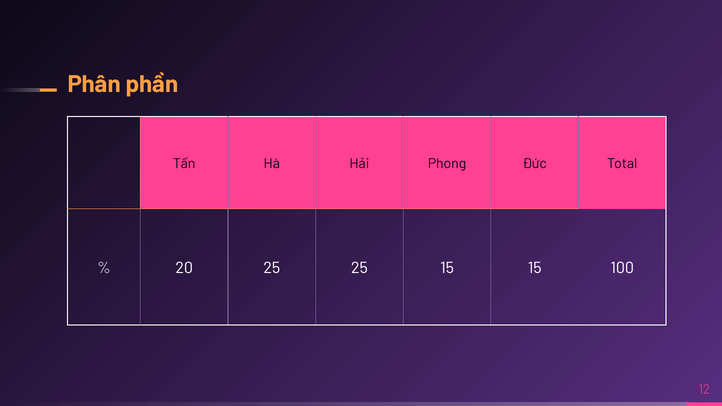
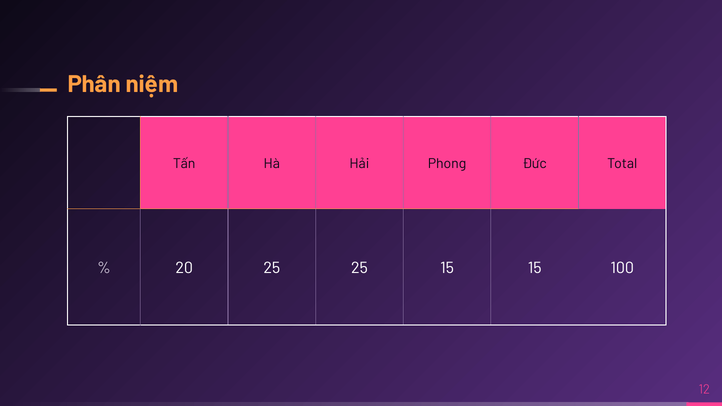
phần: phần -> niệm
